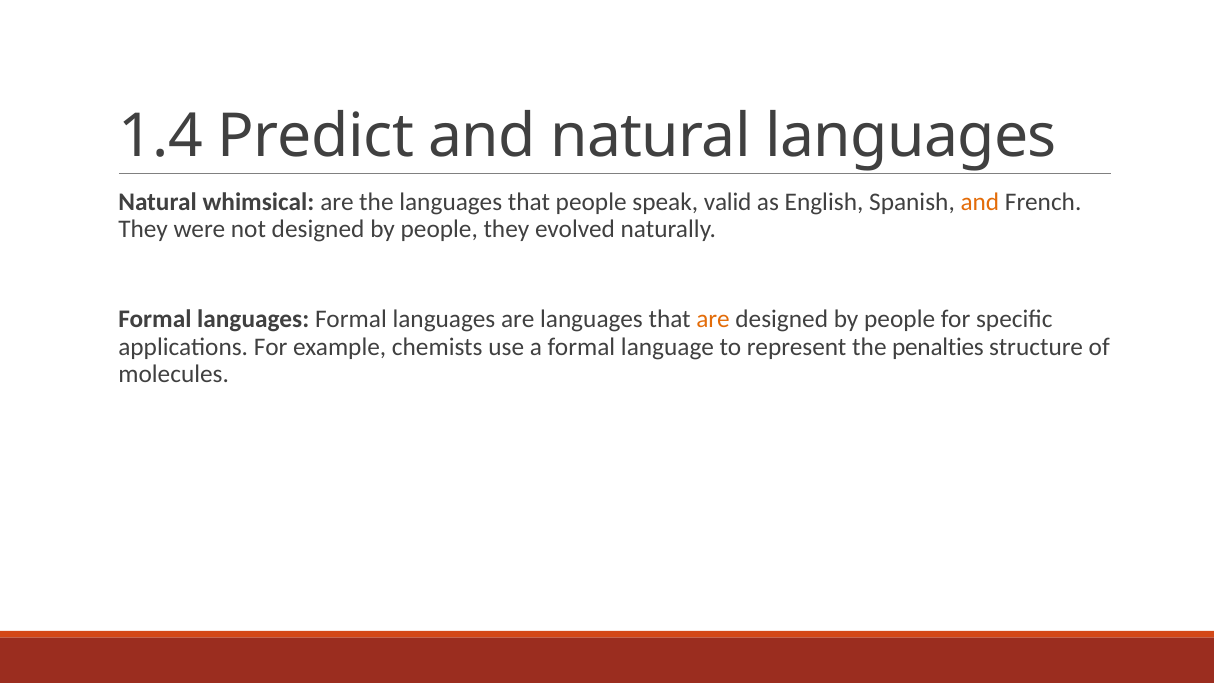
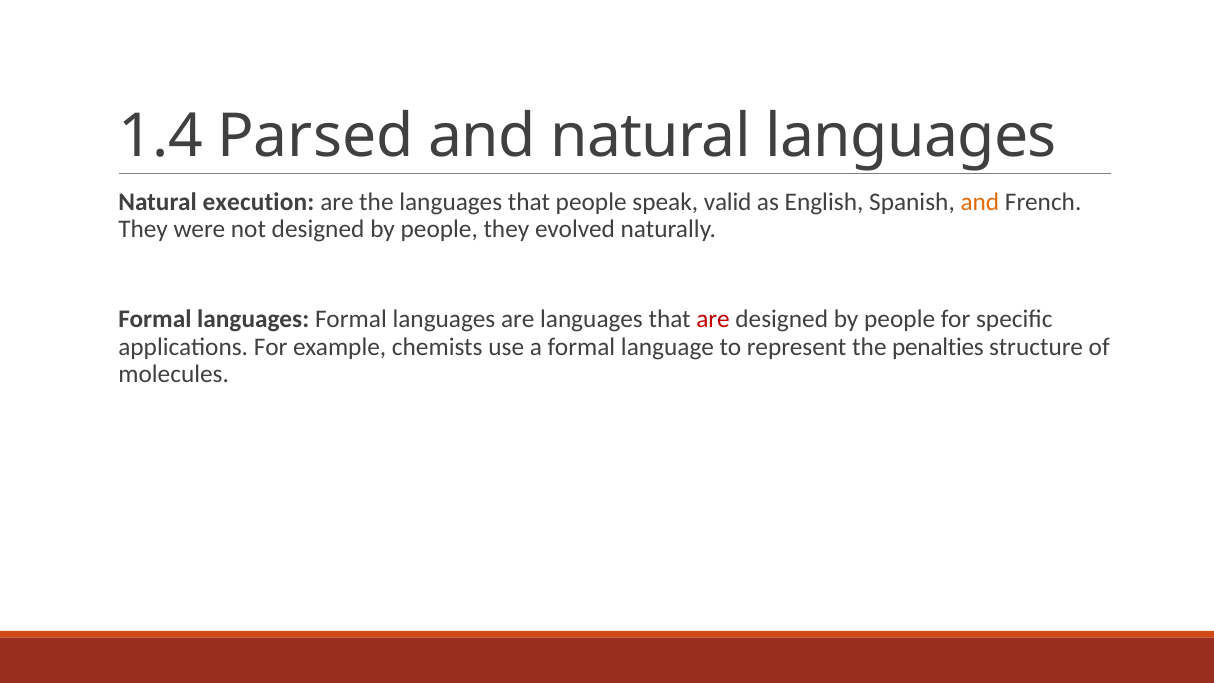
Predict: Predict -> Parsed
whimsical: whimsical -> execution
are at (713, 319) colour: orange -> red
